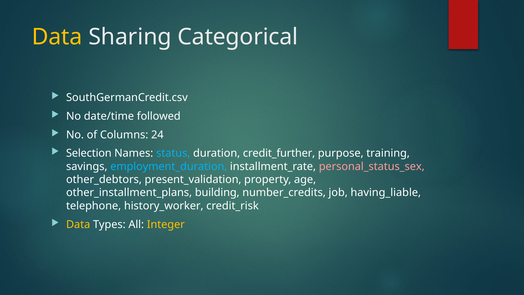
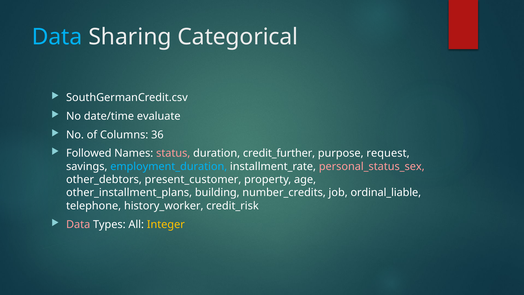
Data at (57, 37) colour: yellow -> light blue
followed: followed -> evaluate
24: 24 -> 36
Selection: Selection -> Followed
status colour: light blue -> pink
training: training -> request
present_validation: present_validation -> present_customer
having_liable: having_liable -> ordinal_liable
Data at (78, 224) colour: yellow -> pink
